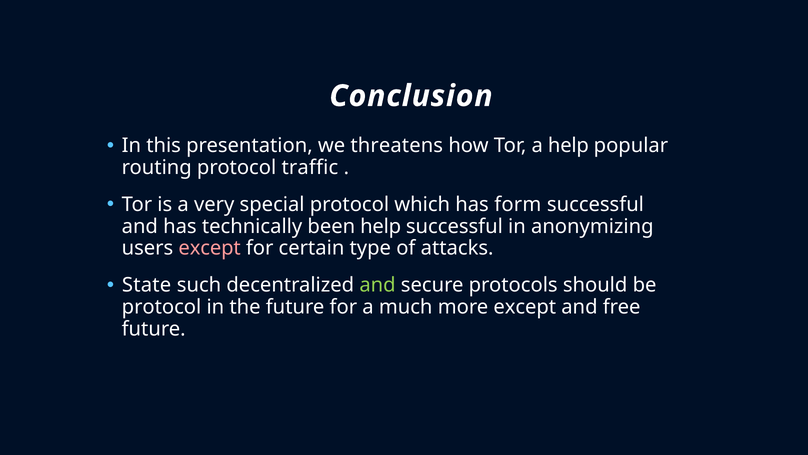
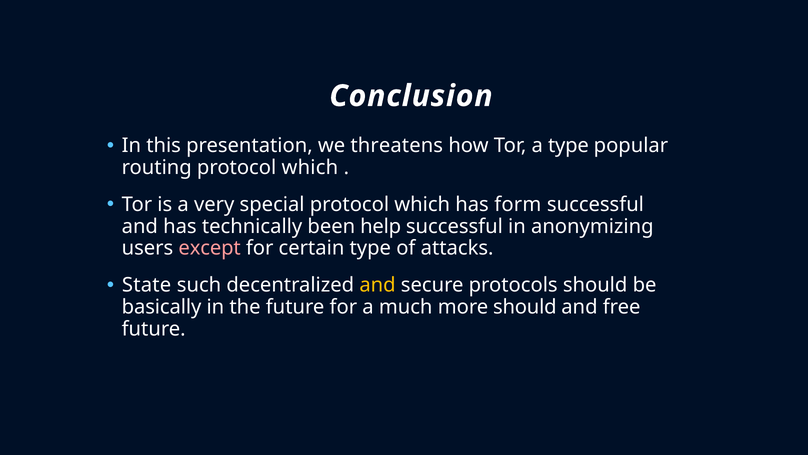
a help: help -> type
routing protocol traffic: traffic -> which
and at (378, 285) colour: light green -> yellow
protocol at (162, 307): protocol -> basically
more except: except -> should
